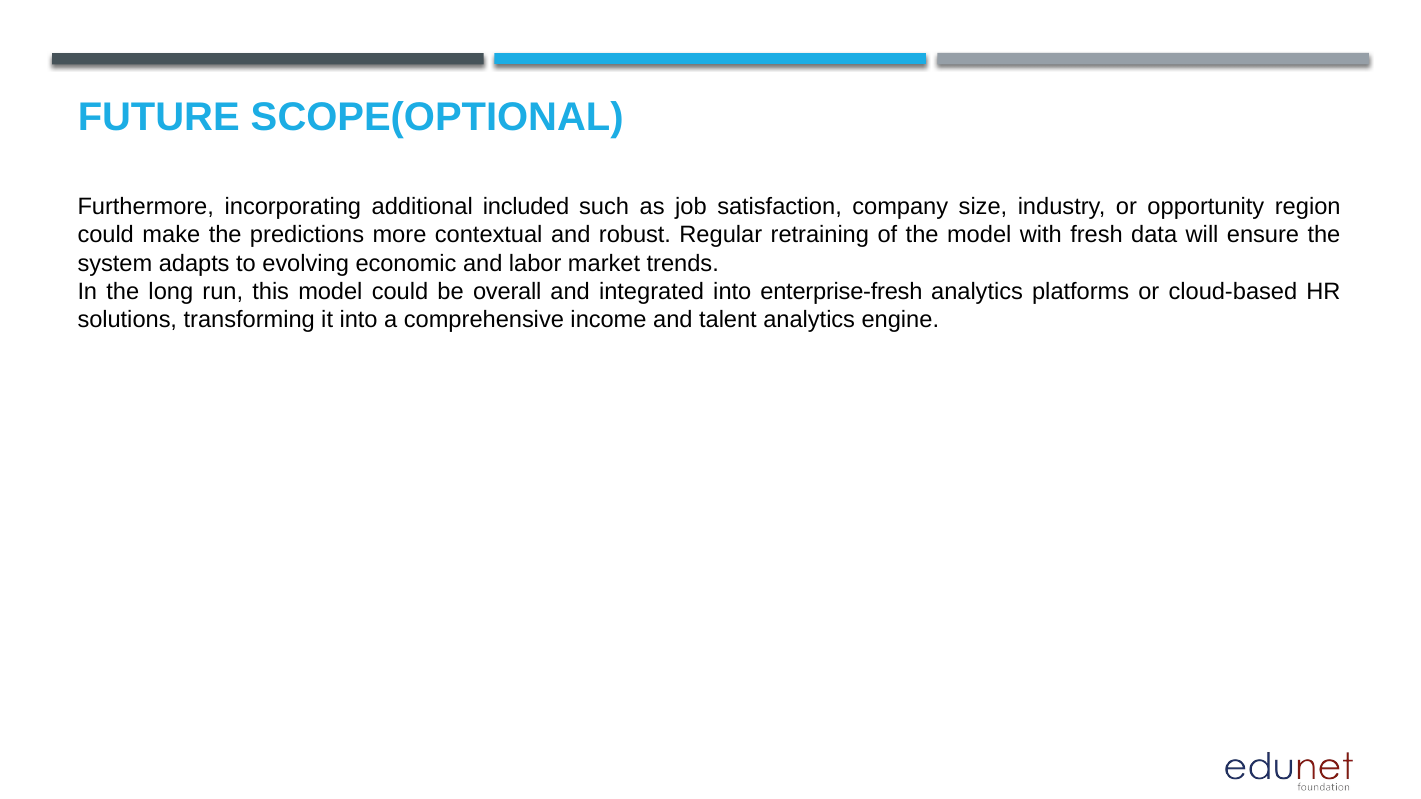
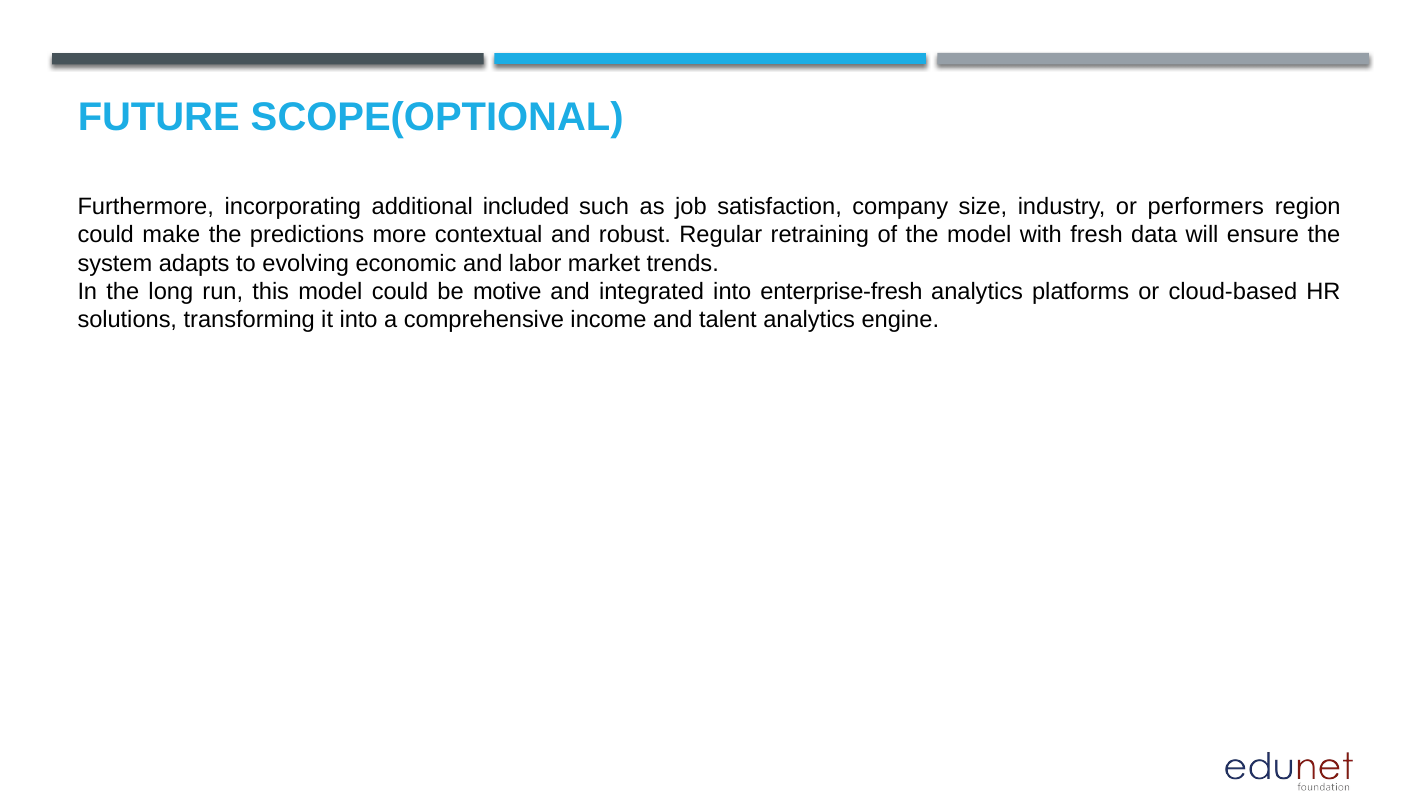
opportunity: opportunity -> performers
overall: overall -> motive
